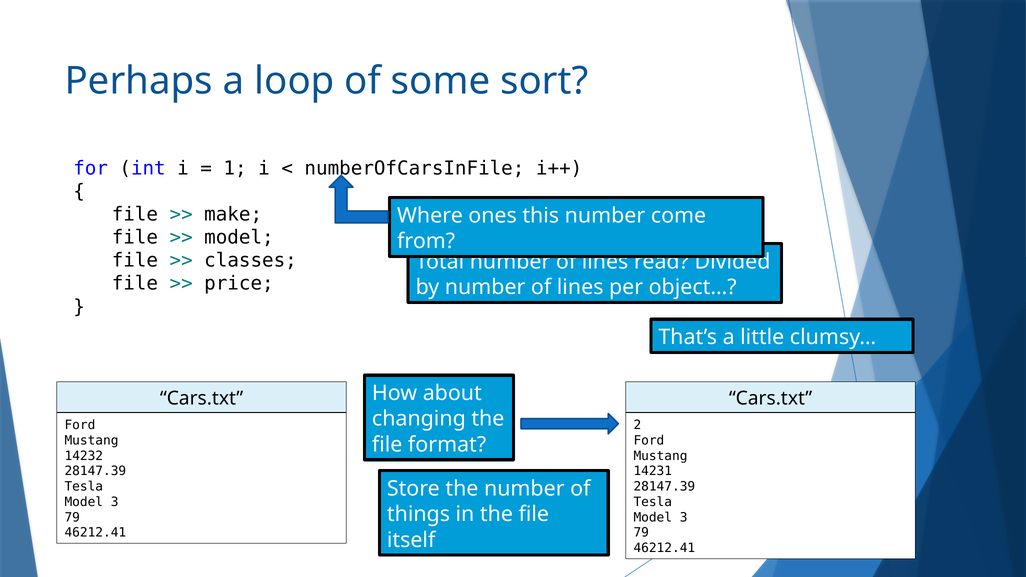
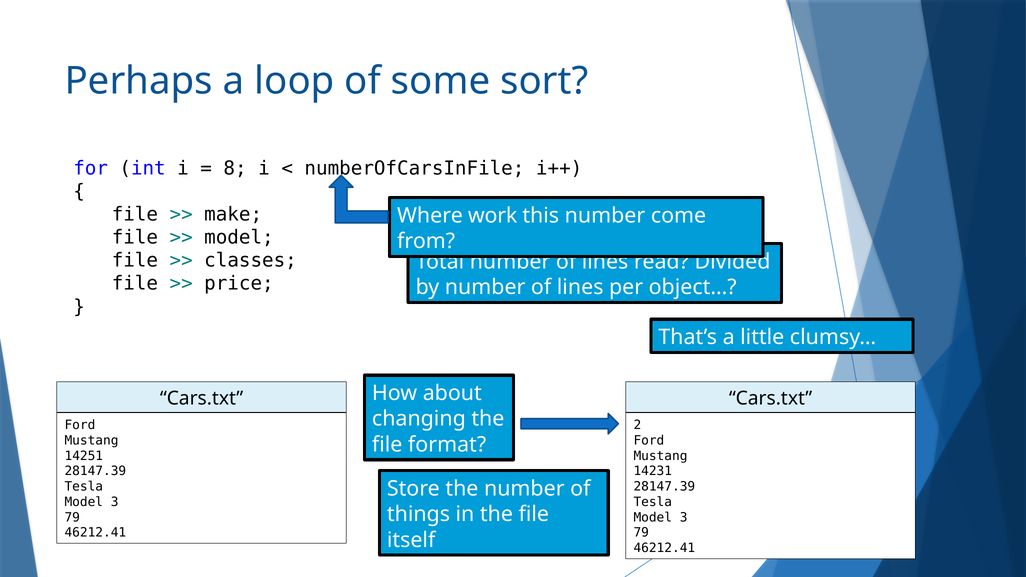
1: 1 -> 8
ones: ones -> work
14232: 14232 -> 14251
